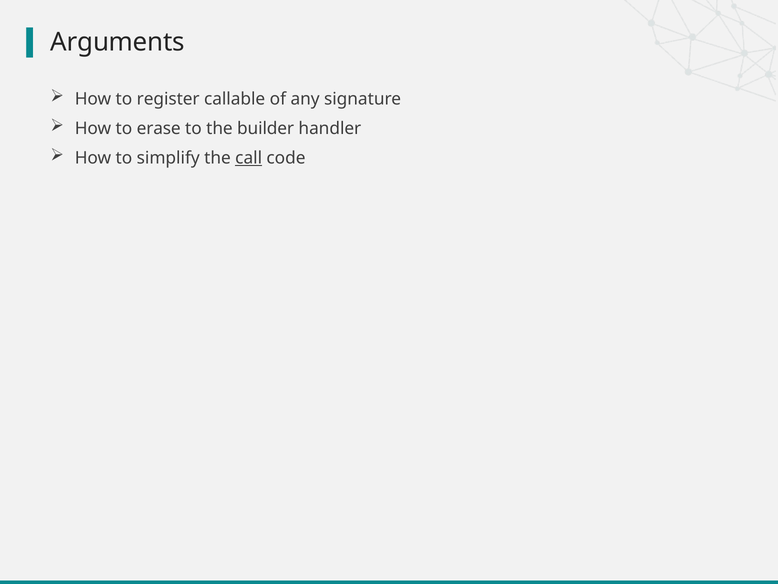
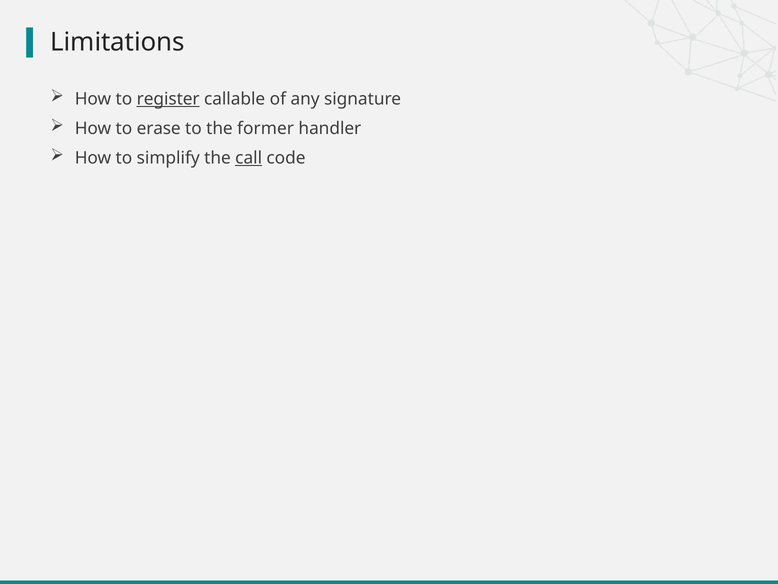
Arguments: Arguments -> Limitations
register underline: none -> present
builder: builder -> former
